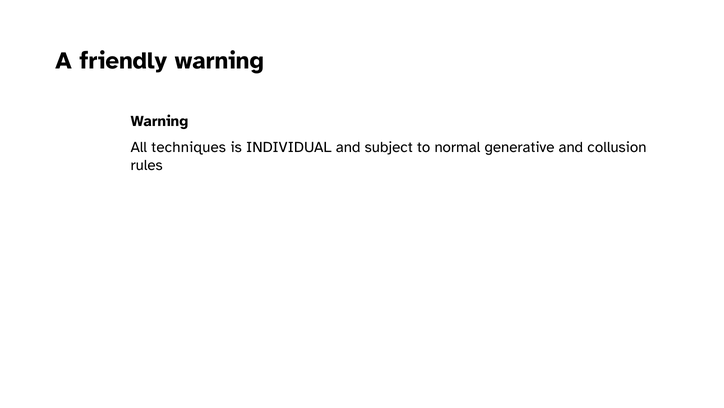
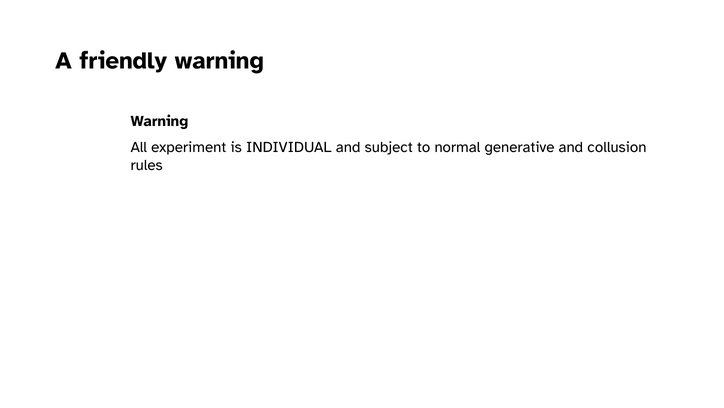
techniques: techniques -> experiment
